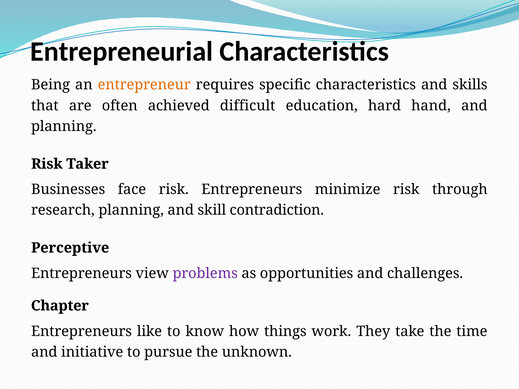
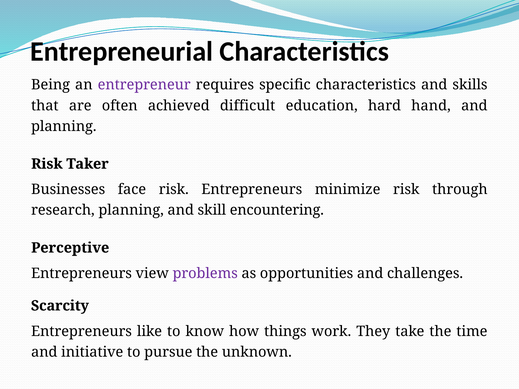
entrepreneur colour: orange -> purple
contradiction: contradiction -> encountering
Chapter: Chapter -> Scarcity
